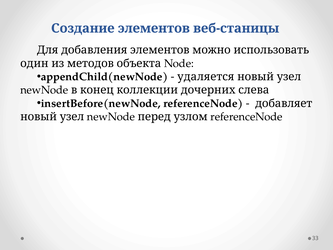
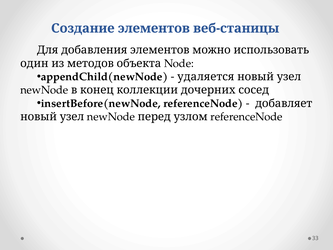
слева: слева -> сосед
